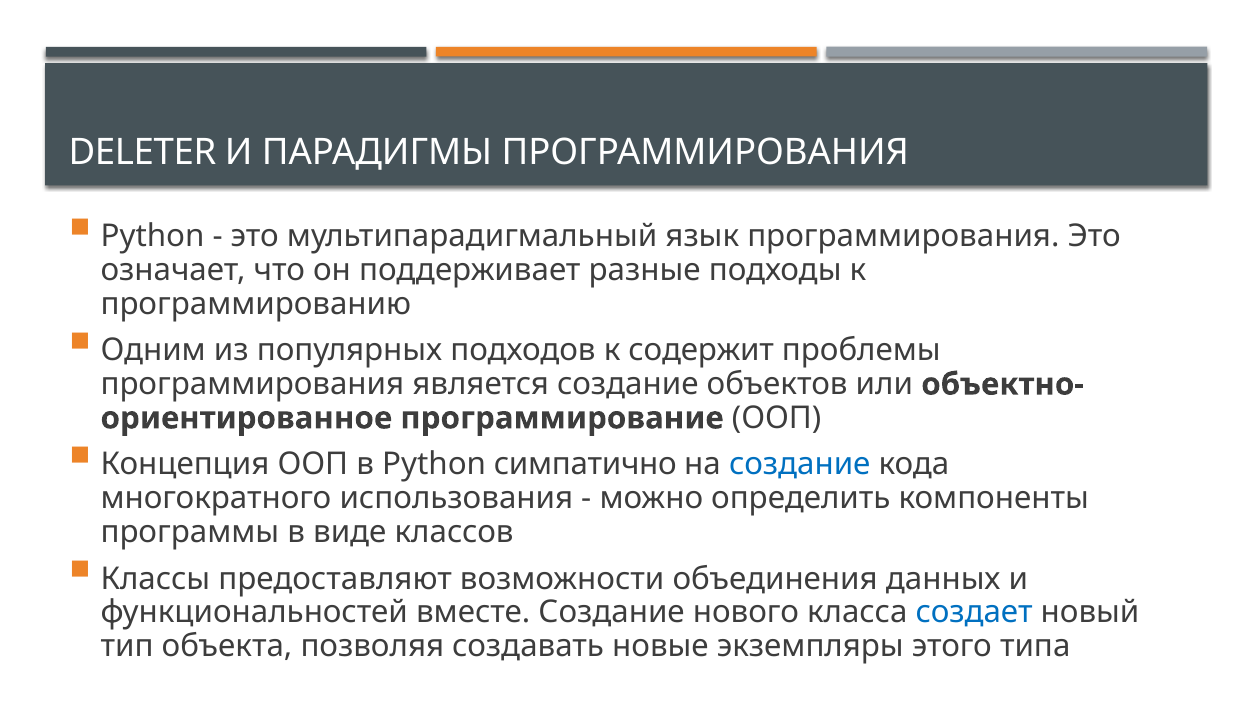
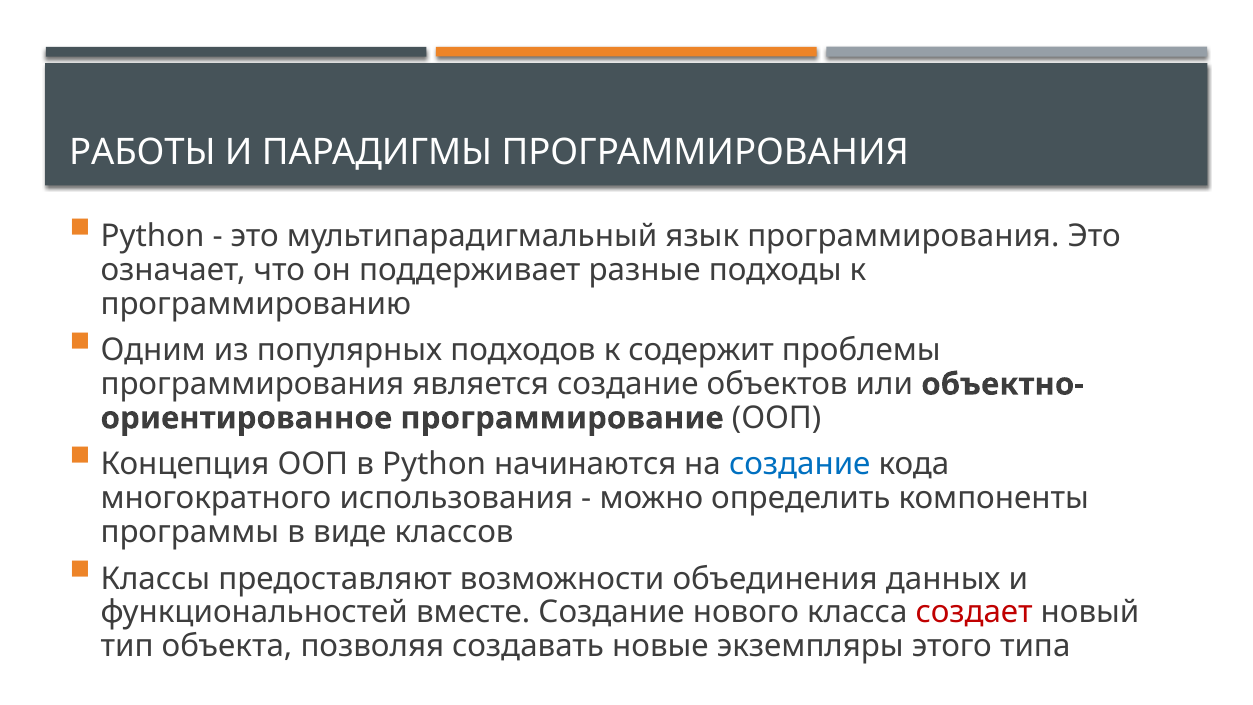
DELETER: DELETER -> РАБОТЫ
симпатично: симпатично -> начинаются
создает colour: blue -> red
